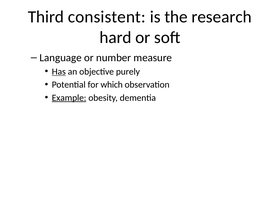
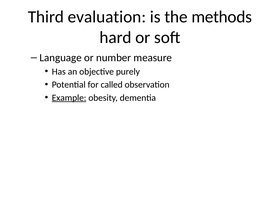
consistent: consistent -> evaluation
research: research -> methods
Has underline: present -> none
which: which -> called
